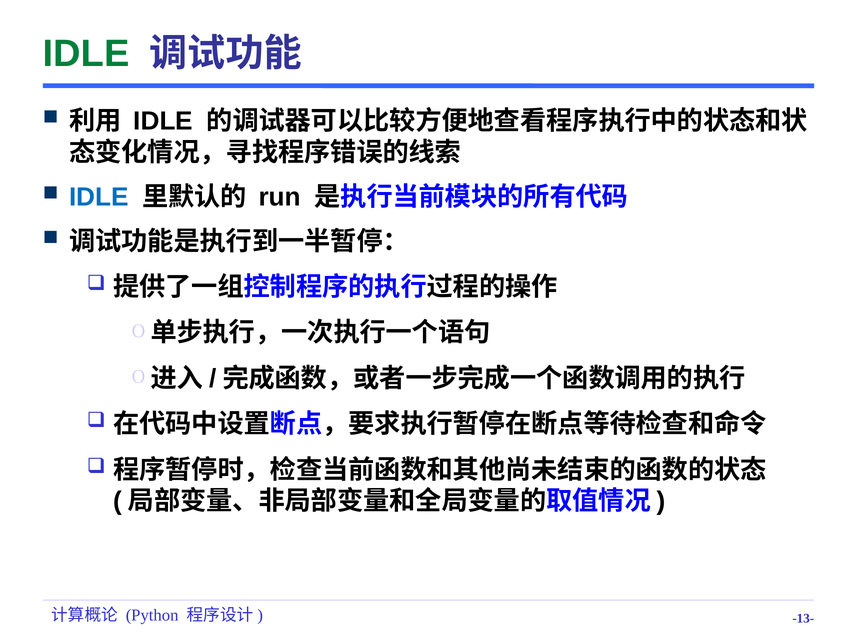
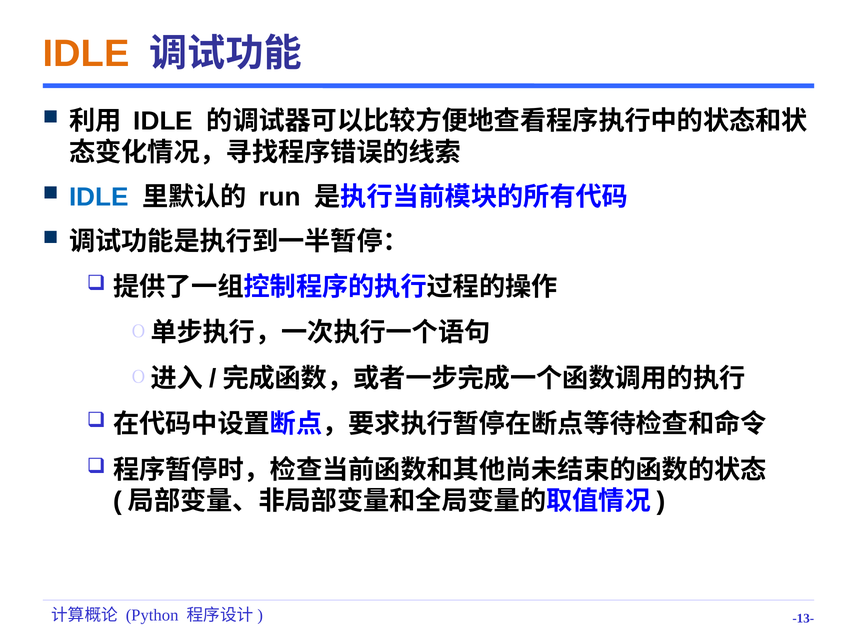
IDLE at (86, 53) colour: green -> orange
